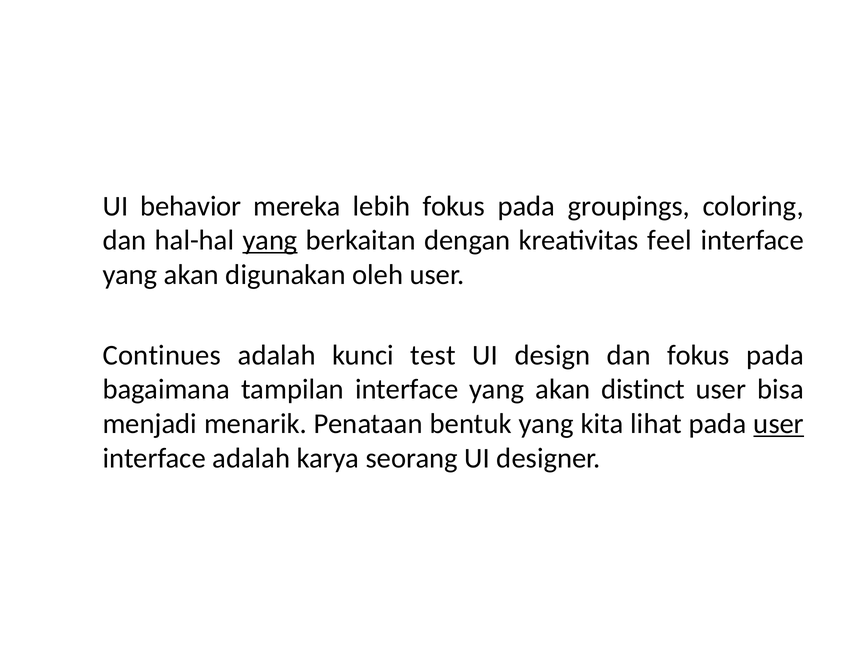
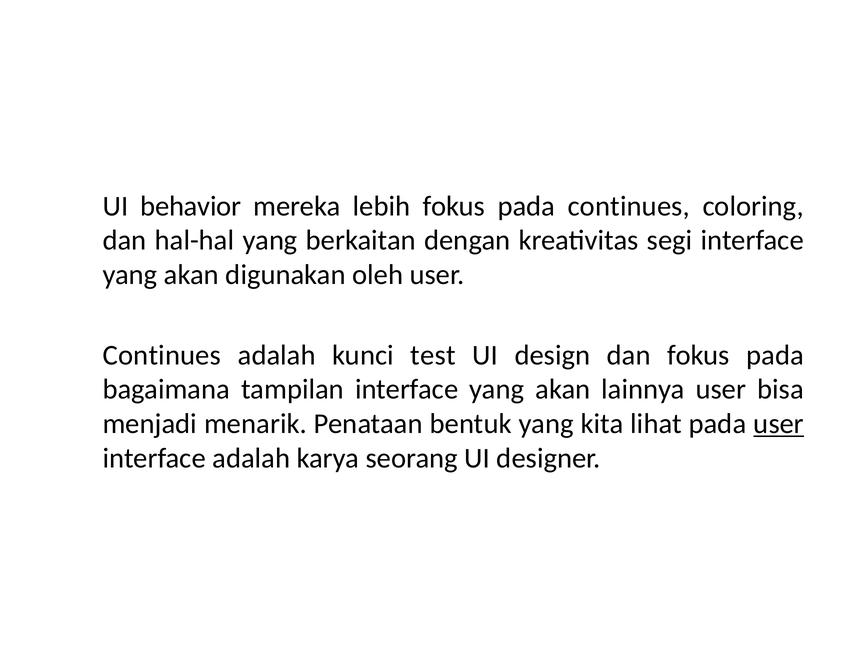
pada groupings: groupings -> continues
yang at (270, 240) underline: present -> none
feel: feel -> segi
distinct: distinct -> lainnya
